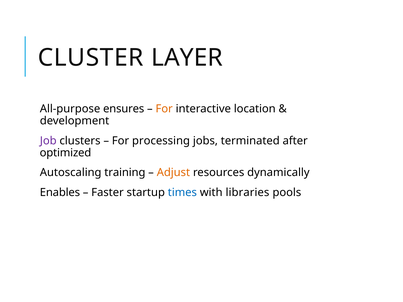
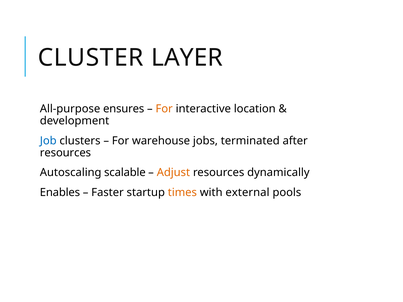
Job colour: purple -> blue
processing: processing -> warehouse
optimized at (65, 153): optimized -> resources
training: training -> scalable
times colour: blue -> orange
libraries: libraries -> external
